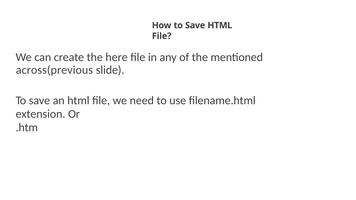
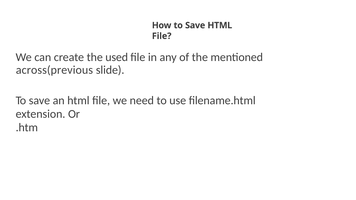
here: here -> used
